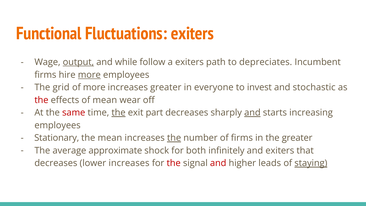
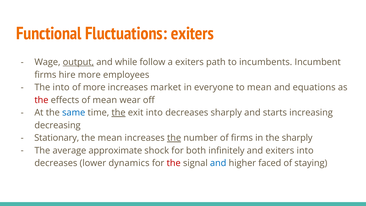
depreciates: depreciates -> incumbents
more at (89, 75) underline: present -> none
The grid: grid -> into
increases greater: greater -> market
to invest: invest -> mean
stochastic: stochastic -> equations
same colour: red -> blue
exit part: part -> into
and at (252, 113) underline: present -> none
employees at (58, 125): employees -> decreasing
the greater: greater -> sharply
exiters that: that -> into
lower increases: increases -> dynamics
and at (218, 163) colour: red -> blue
leads: leads -> faced
staying underline: present -> none
